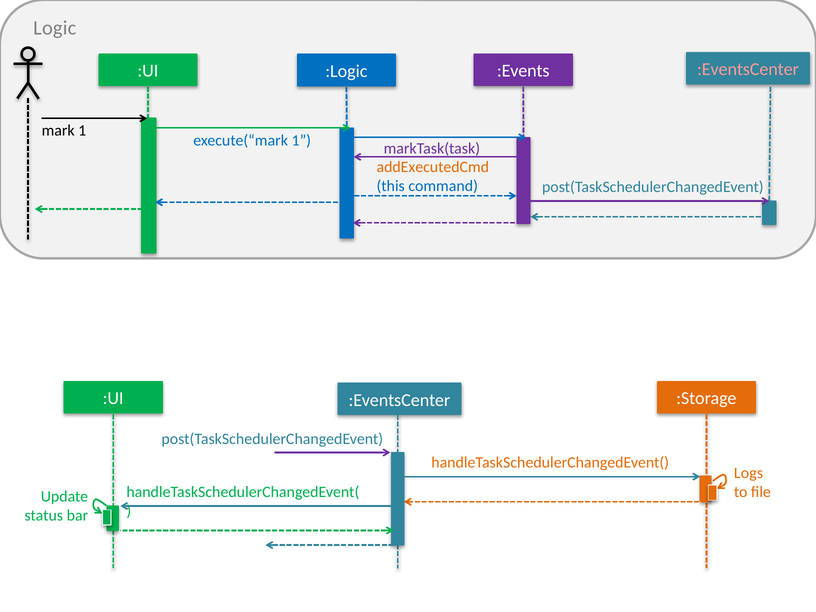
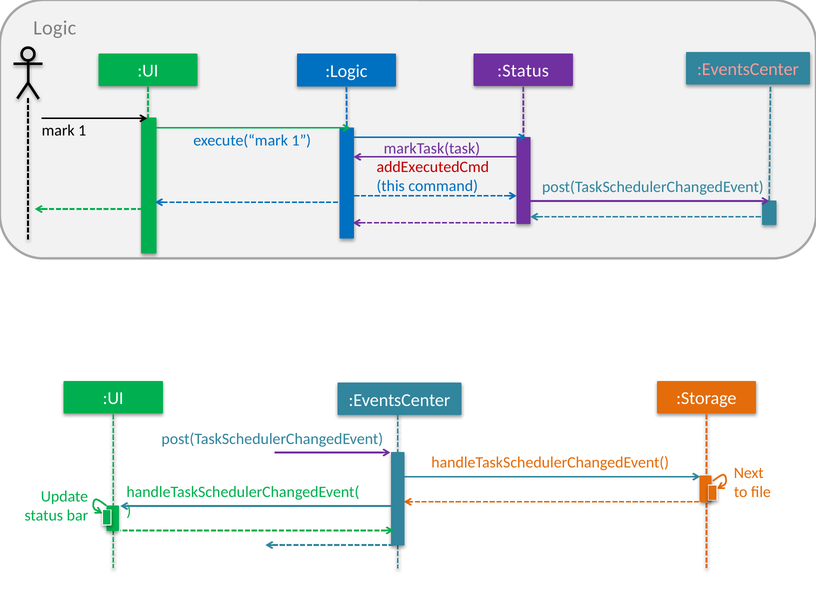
:Events: :Events -> :Status
addExecutedCmd colour: orange -> red
Logs: Logs -> Next
